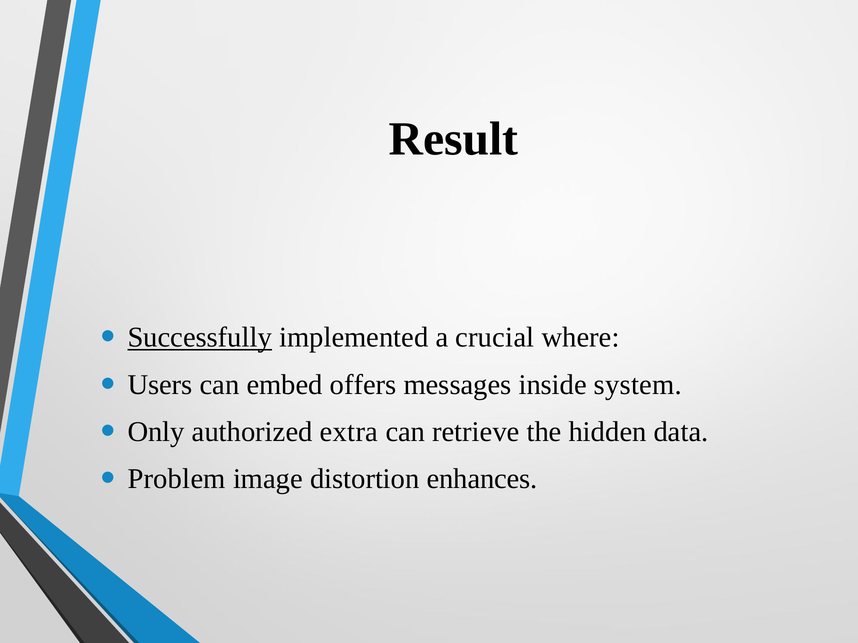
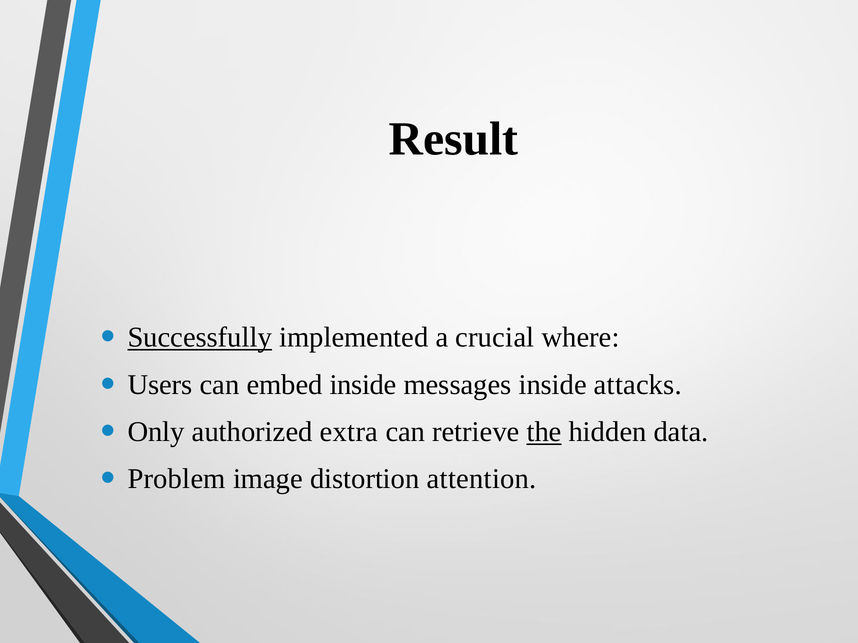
embed offers: offers -> inside
system: system -> attacks
the underline: none -> present
enhances: enhances -> attention
